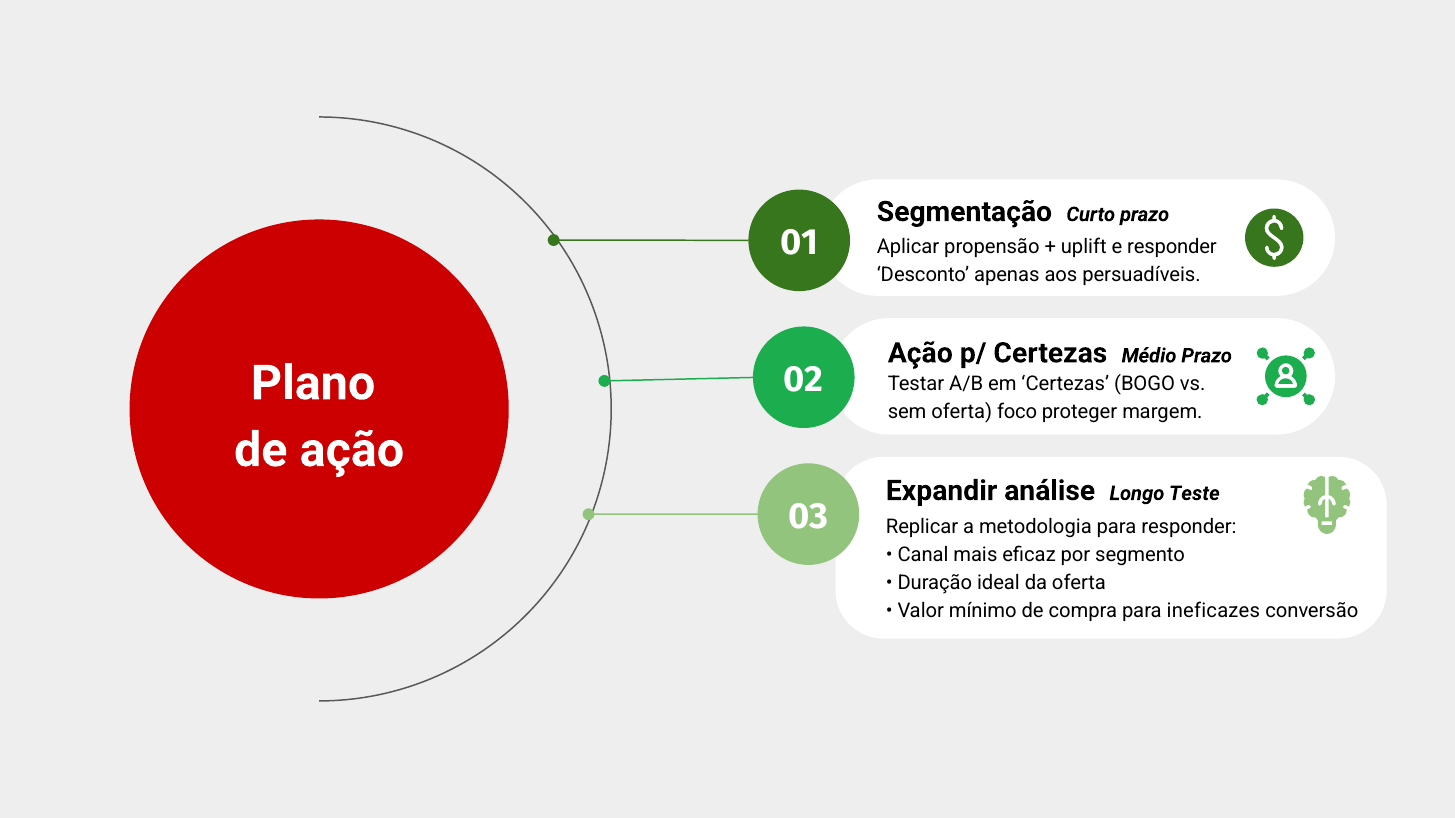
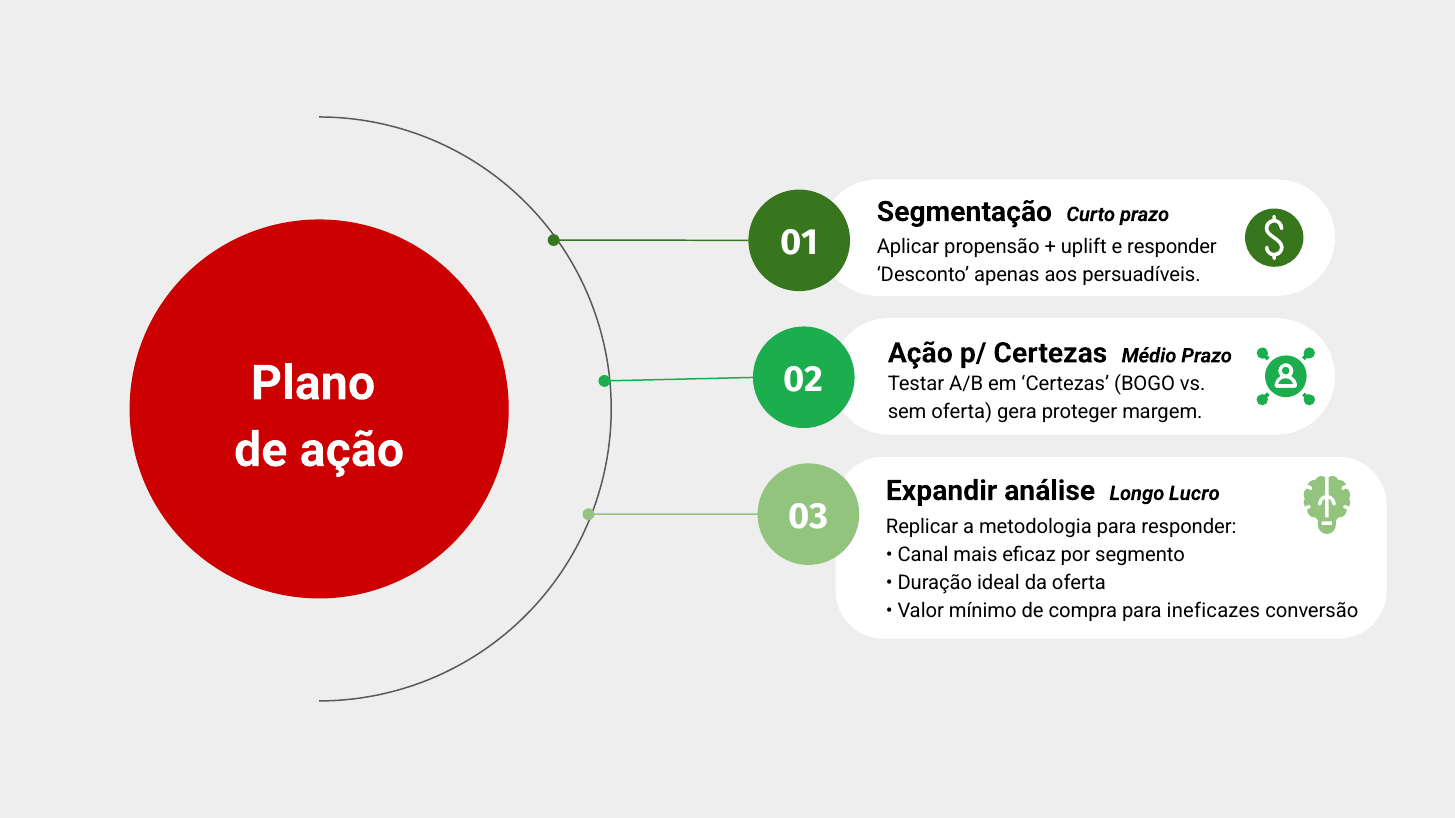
foco: foco -> gera
Teste: Teste -> Lucro
